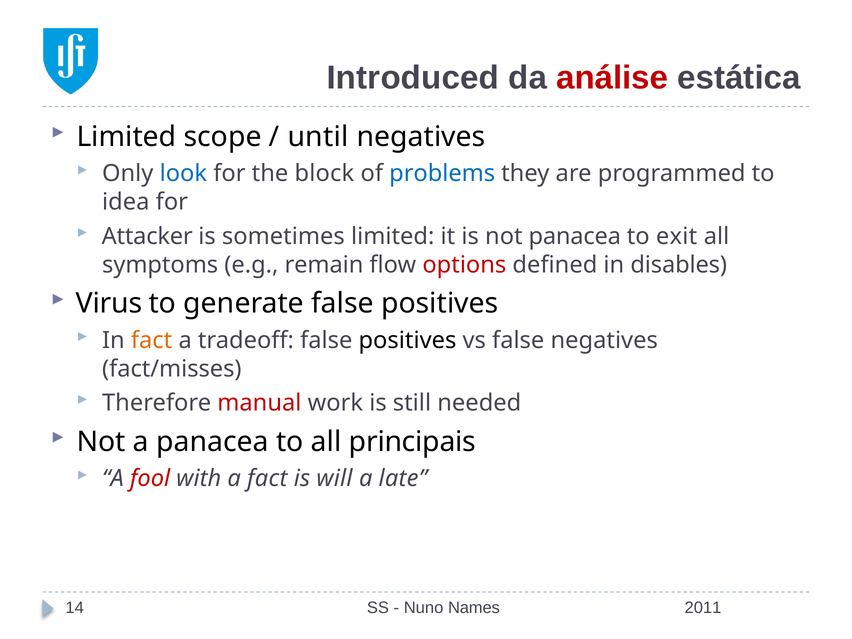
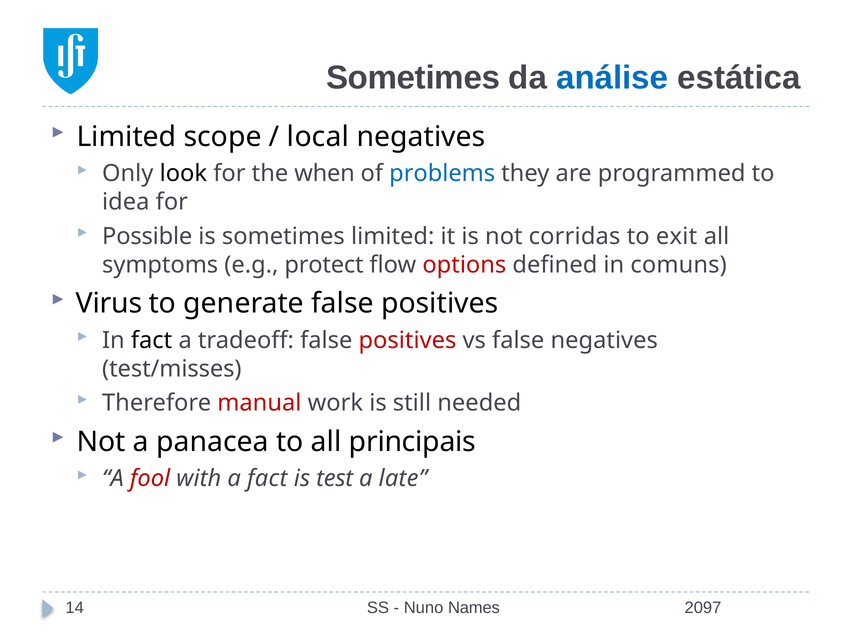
Introduced at (413, 78): Introduced -> Sometimes
análise colour: red -> blue
until: until -> local
look colour: blue -> black
block: block -> when
Attacker: Attacker -> Possible
not panacea: panacea -> corridas
remain: remain -> protect
disables: disables -> comuns
fact at (152, 340) colour: orange -> black
positives at (407, 340) colour: black -> red
fact/misses: fact/misses -> test/misses
will: will -> test
2011: 2011 -> 2097
